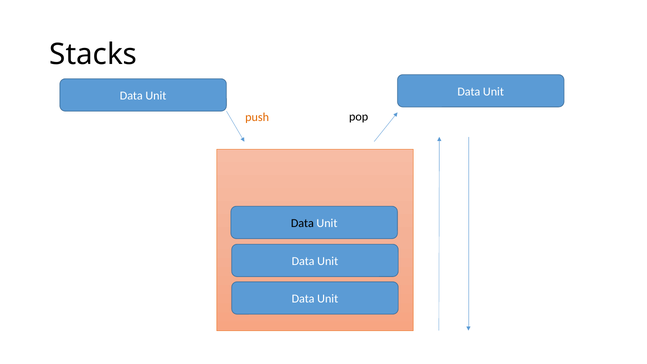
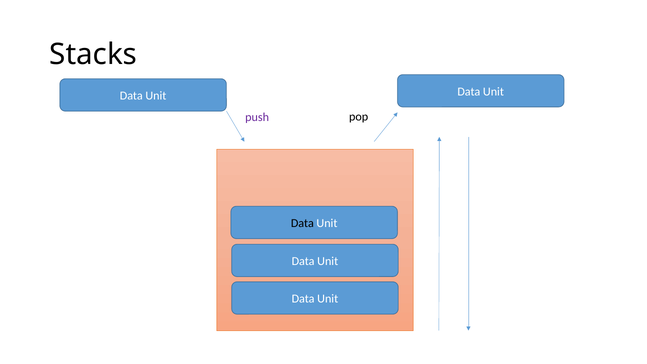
push colour: orange -> purple
